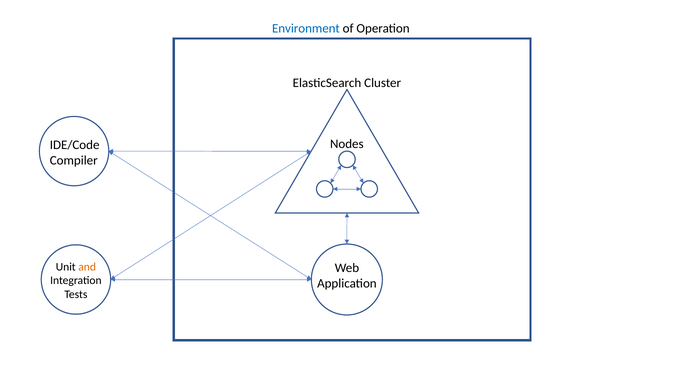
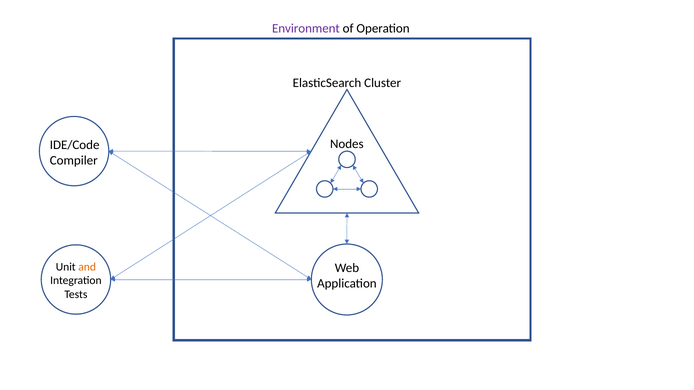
Environment colour: blue -> purple
